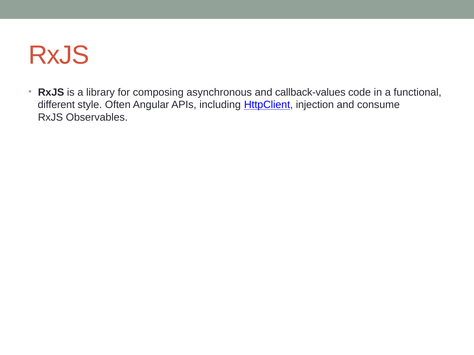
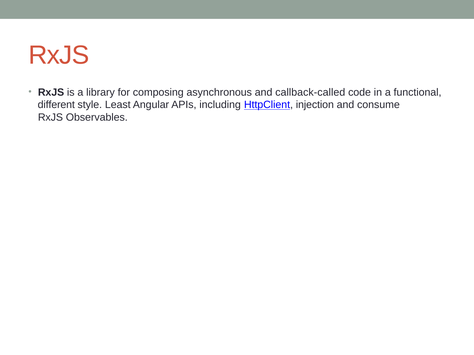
callback-values: callback-values -> callback-called
Often: Often -> Least
